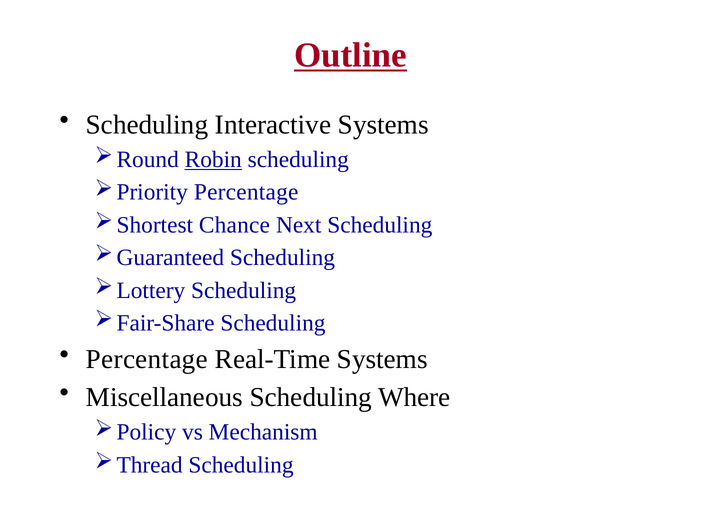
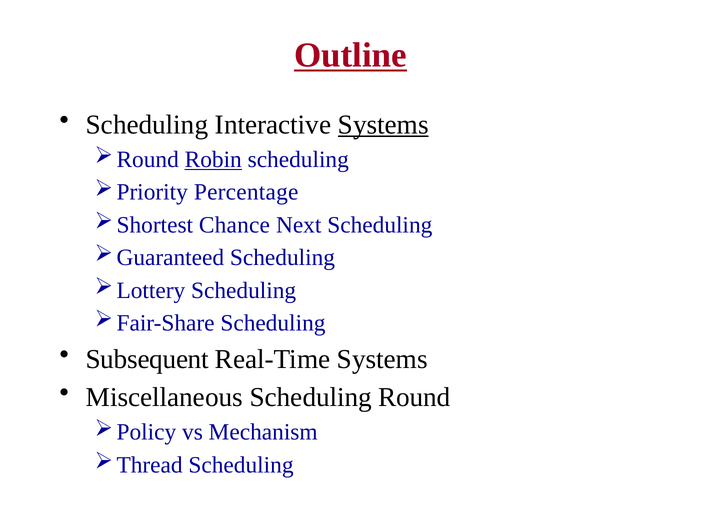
Systems at (383, 125) underline: none -> present
Percentage at (147, 359): Percentage -> Subsequent
Where: Where -> Round
